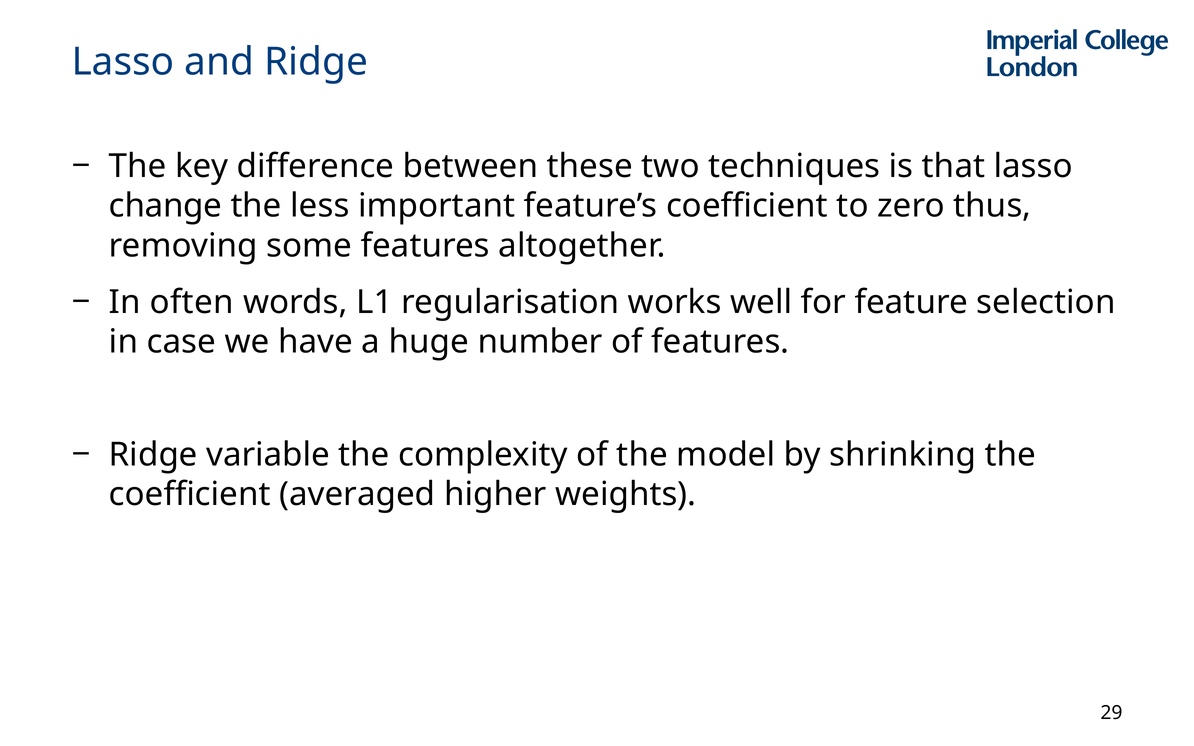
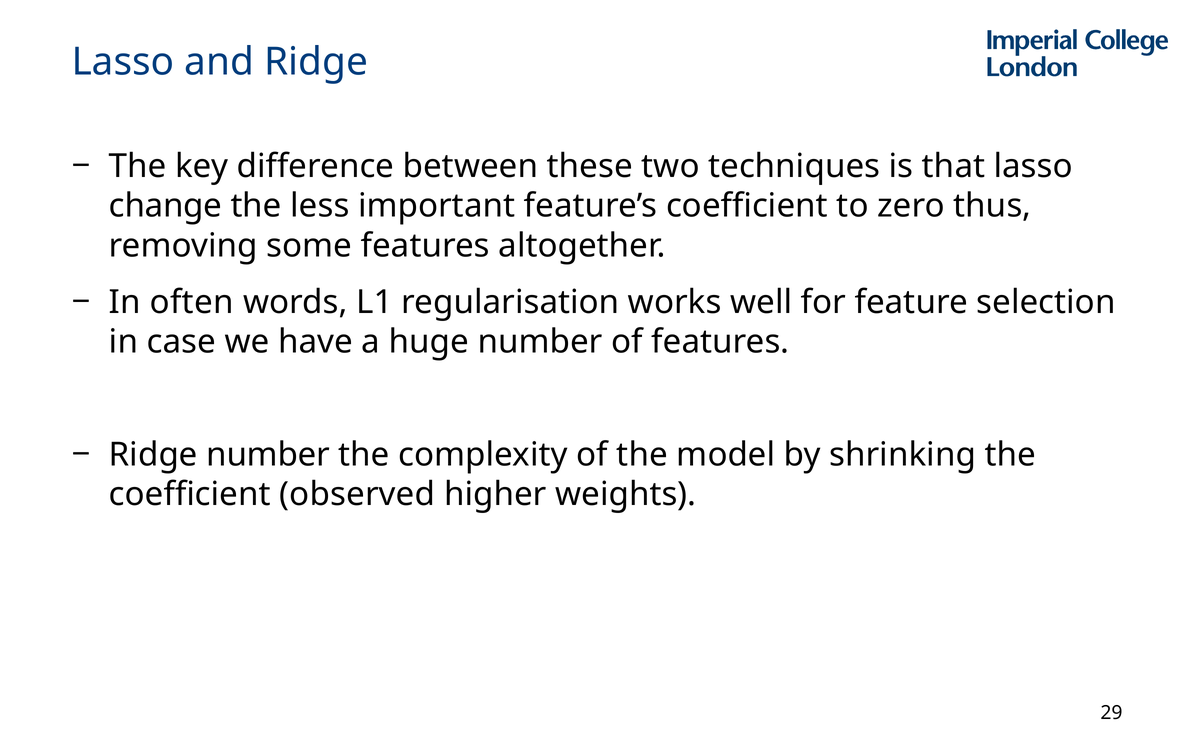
Ridge variable: variable -> number
averaged: averaged -> observed
